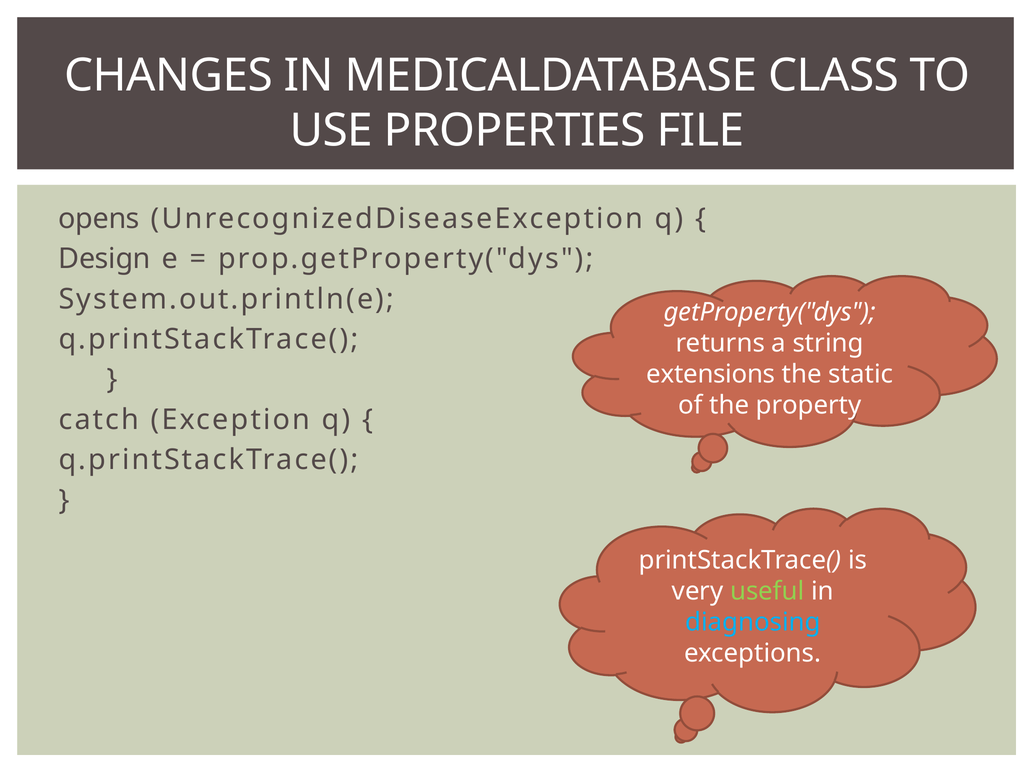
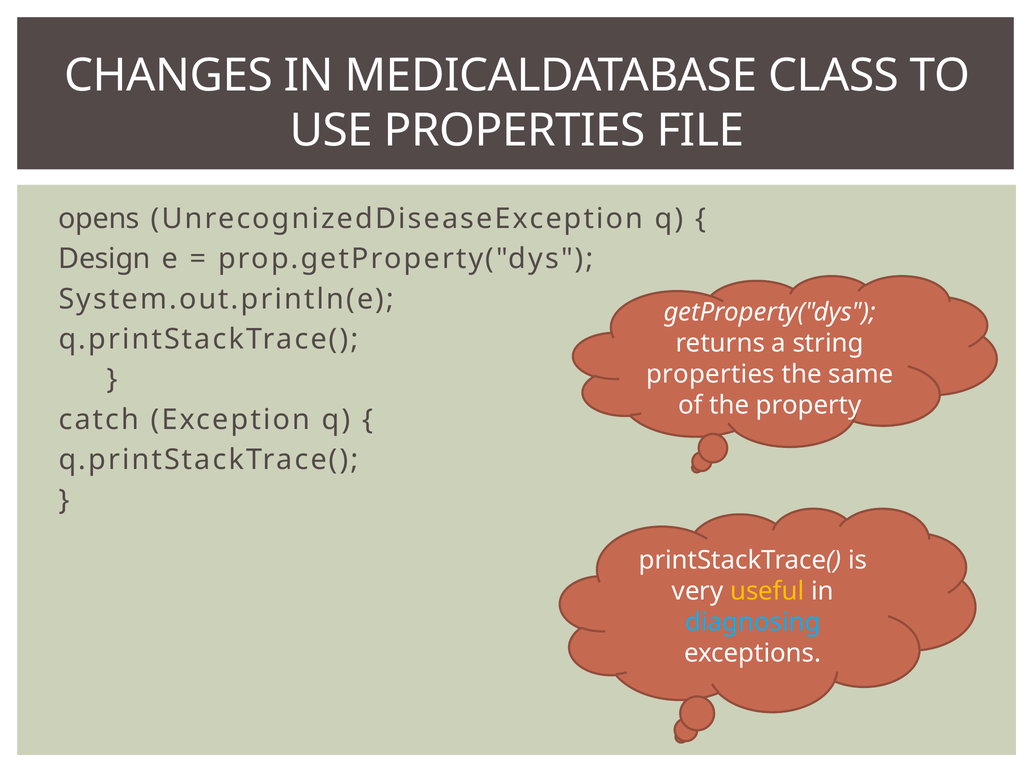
extensions at (711, 374): extensions -> properties
static: static -> same
useful colour: light green -> yellow
